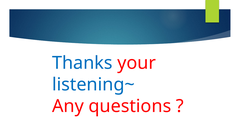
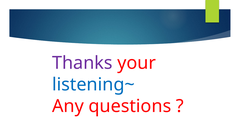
Thanks colour: blue -> purple
